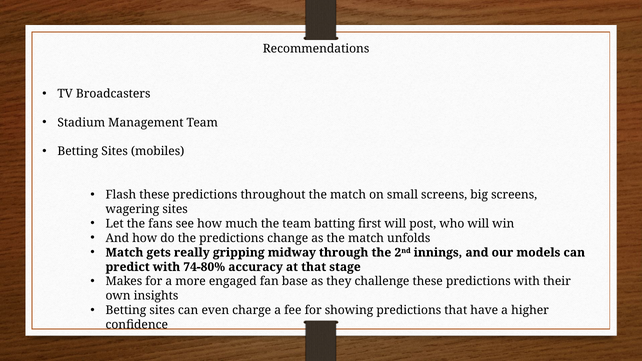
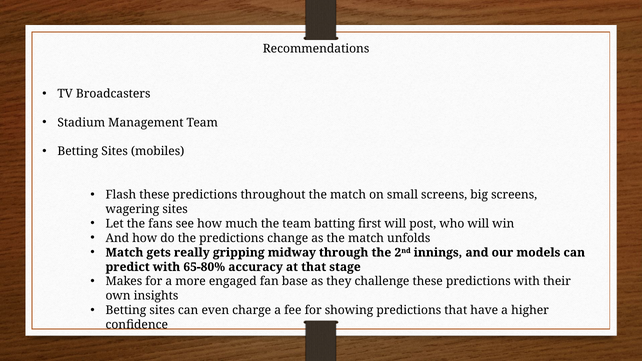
74-80%: 74-80% -> 65-80%
